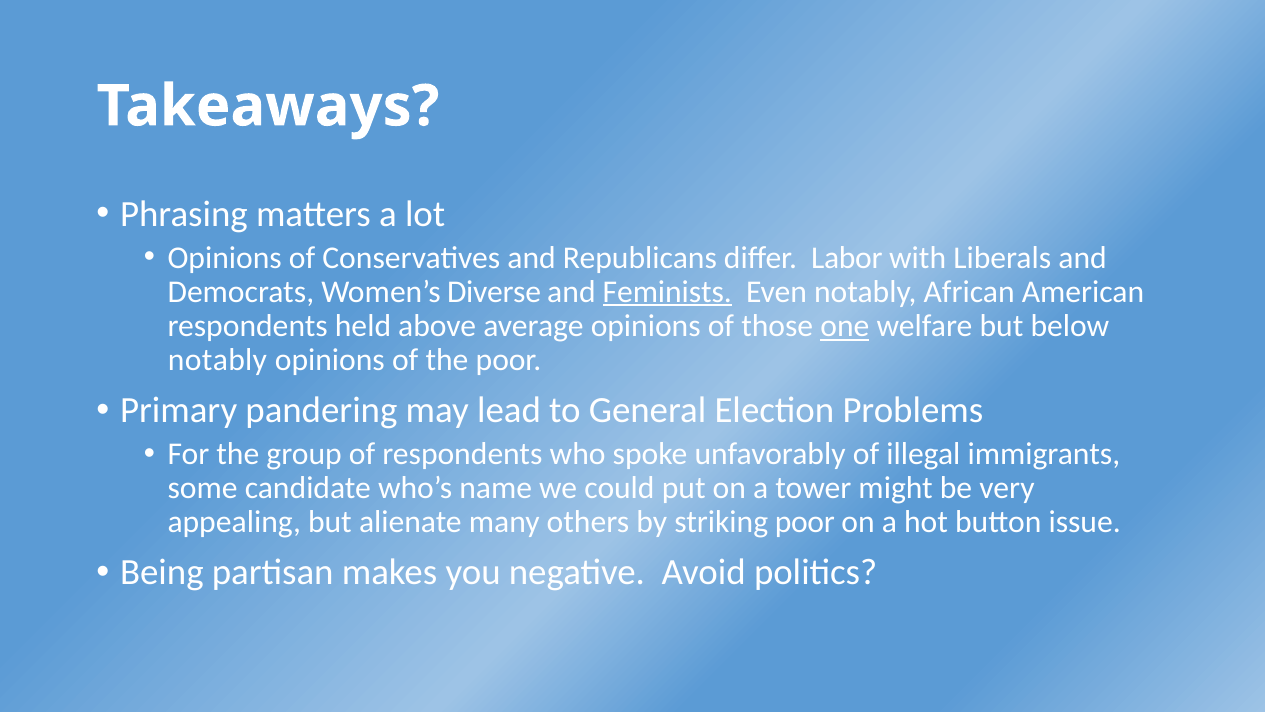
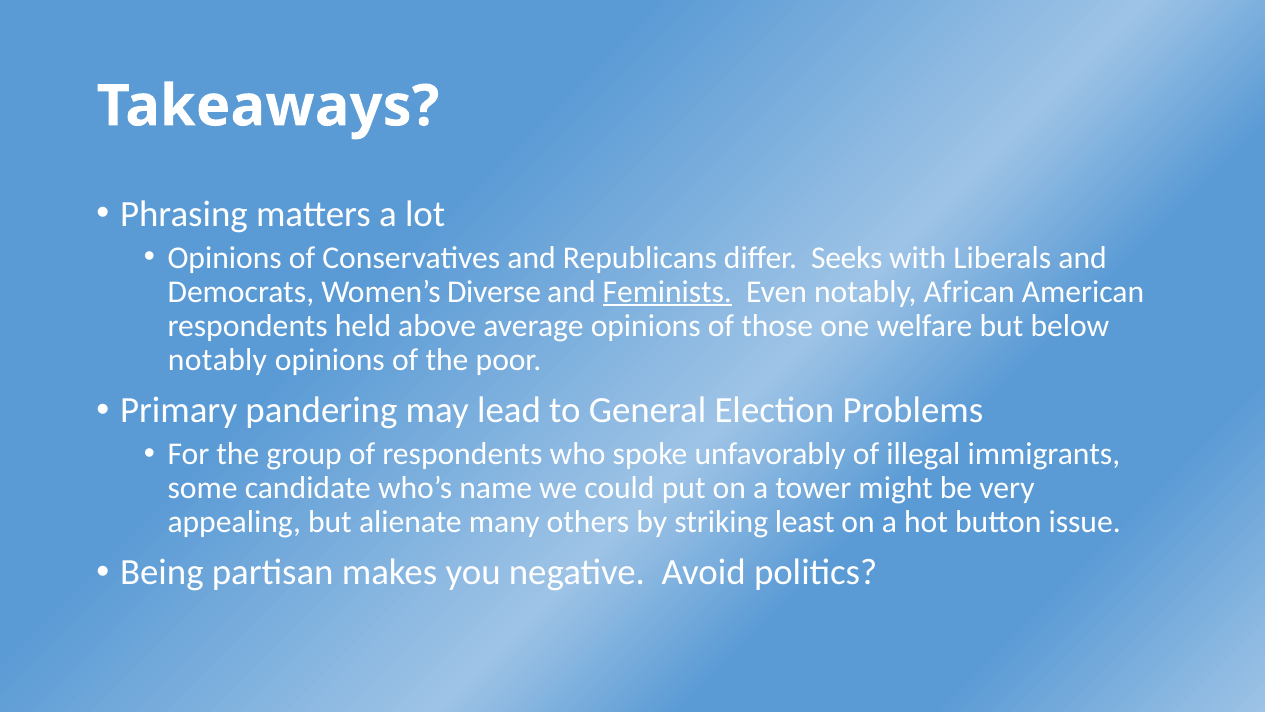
Labor: Labor -> Seeks
one underline: present -> none
striking poor: poor -> least
